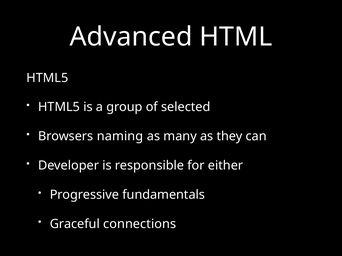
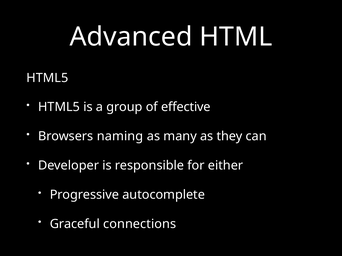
selected: selected -> effective
fundamentals: fundamentals -> autocomplete
